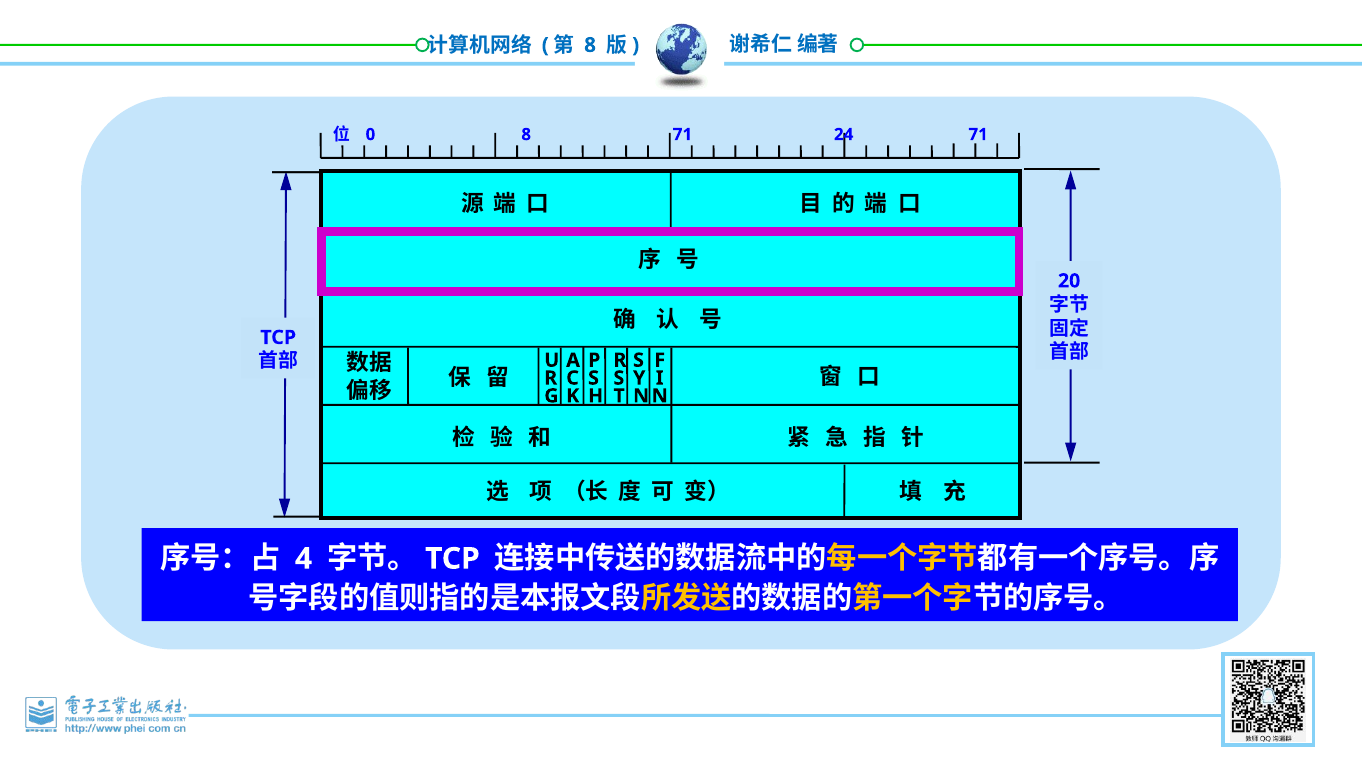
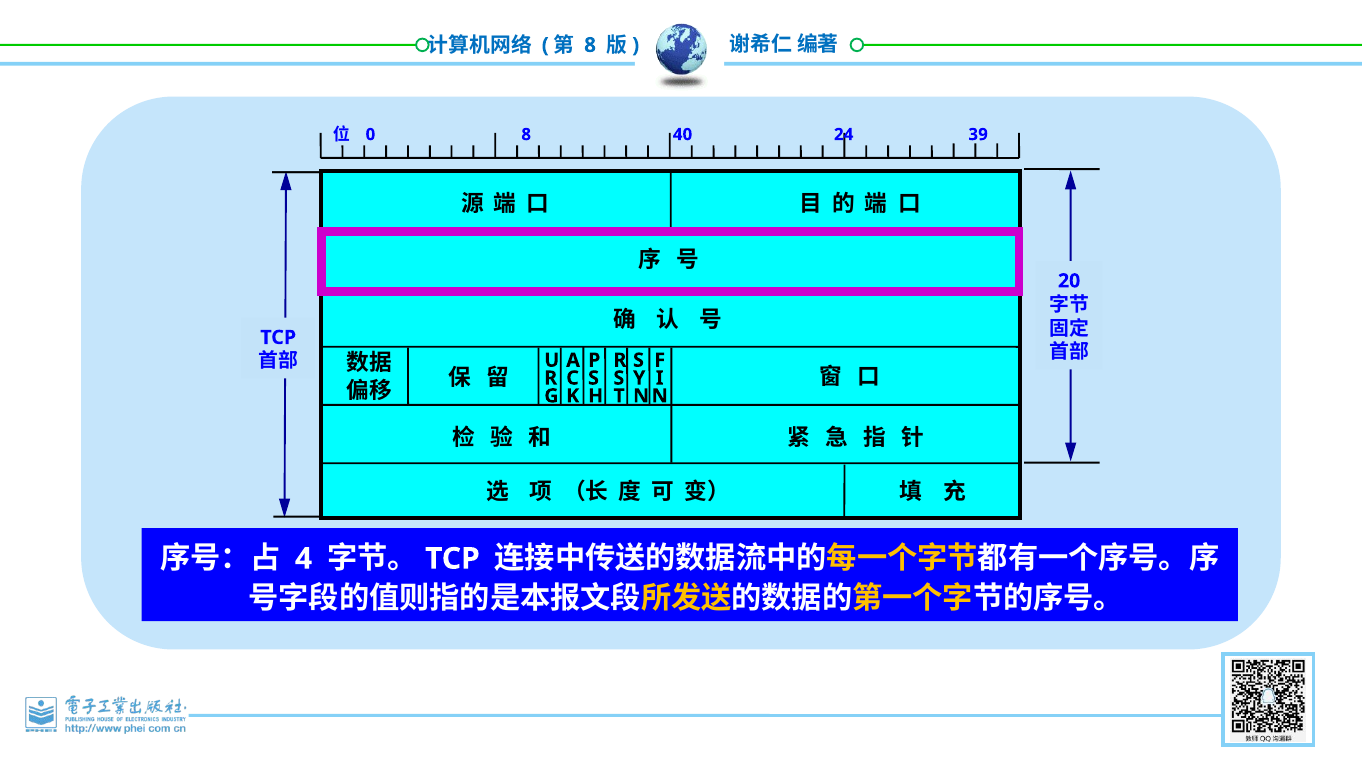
8 71: 71 -> 40
24 71: 71 -> 39
